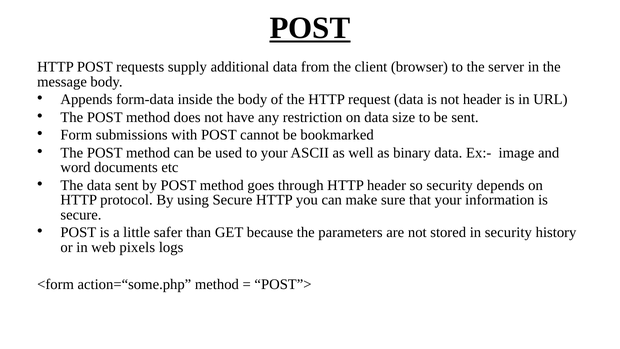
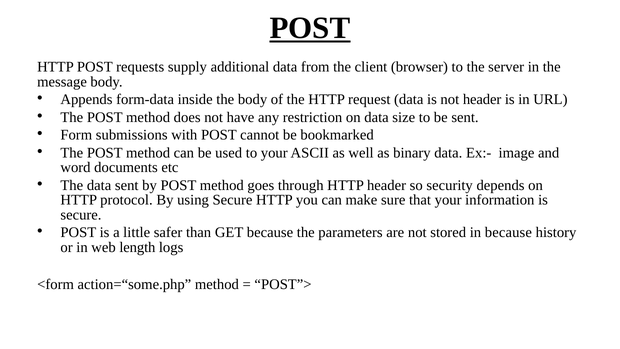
in security: security -> because
pixels: pixels -> length
